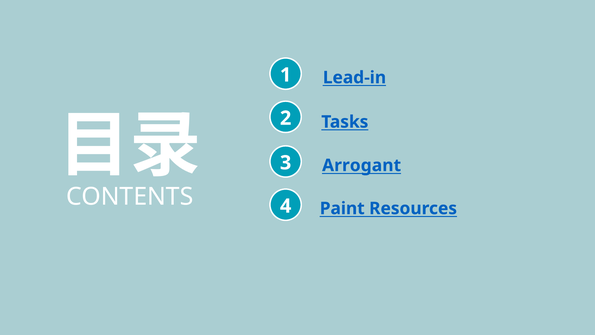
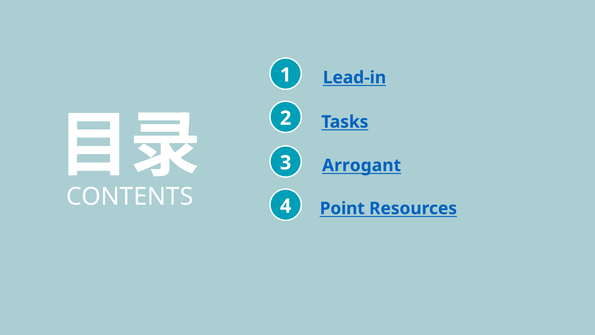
Paint: Paint -> Point
